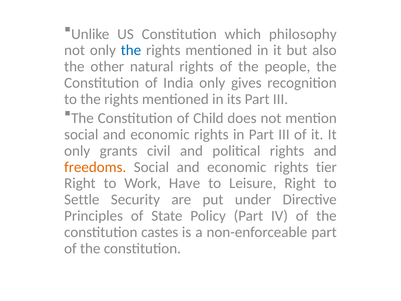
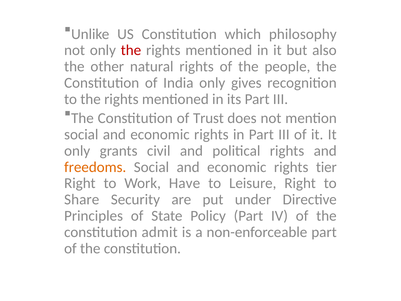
the at (131, 50) colour: blue -> red
Child: Child -> Trust
Settle: Settle -> Share
castes: castes -> admit
